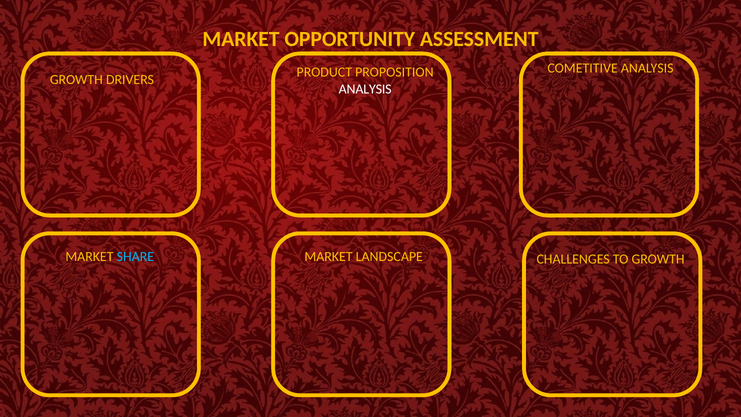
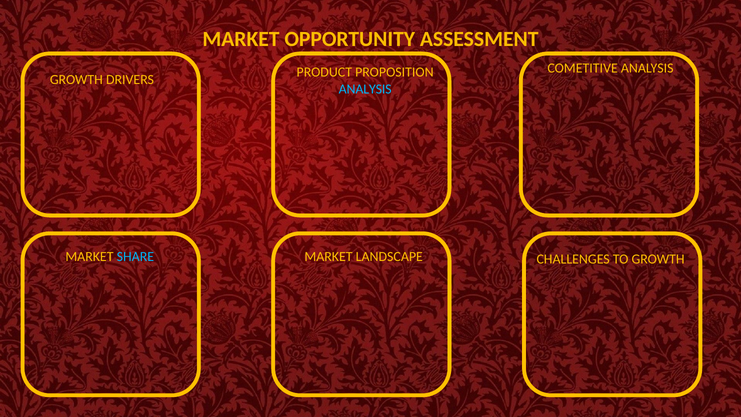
ANALYSIS at (365, 89) colour: white -> light blue
